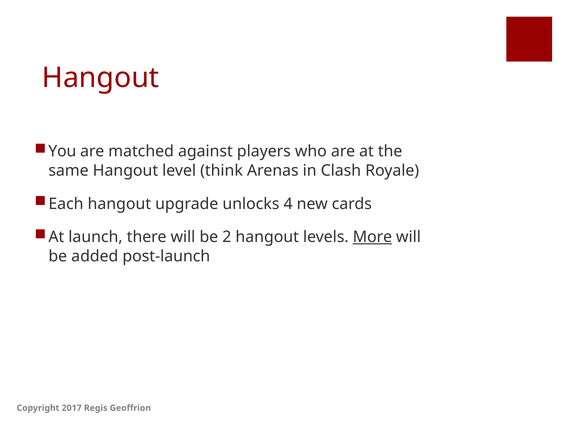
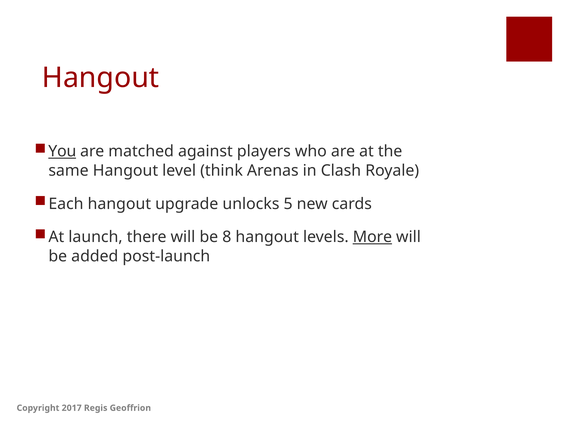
You underline: none -> present
4: 4 -> 5
2: 2 -> 8
